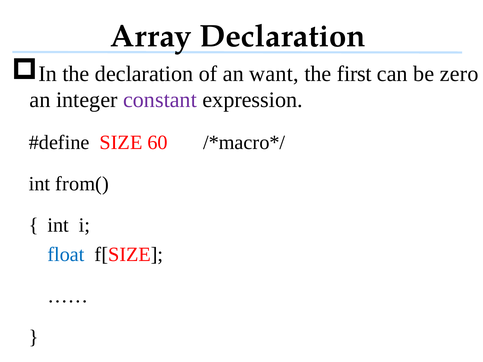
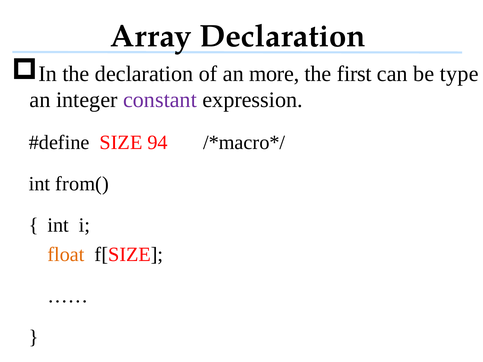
want: want -> more
zero: zero -> type
60: 60 -> 94
float colour: blue -> orange
